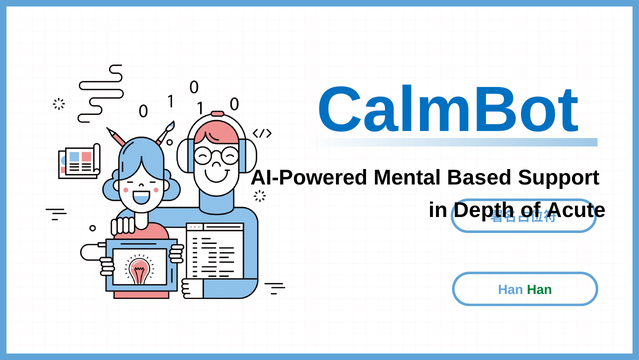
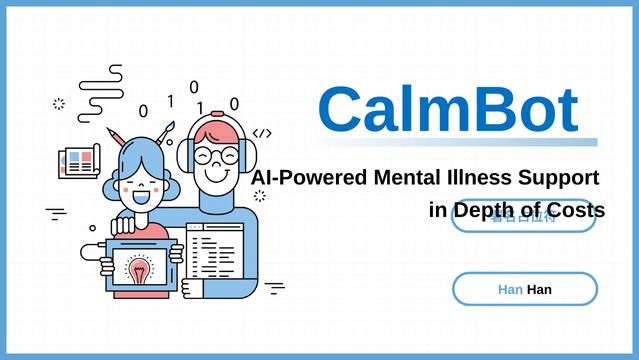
Based: Based -> Illness
Acute: Acute -> Costs
Han at (540, 289) colour: green -> black
